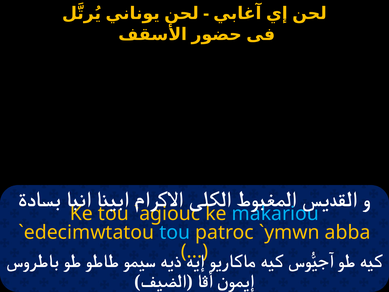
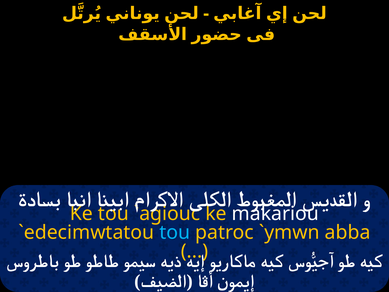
makariou colour: light blue -> white
